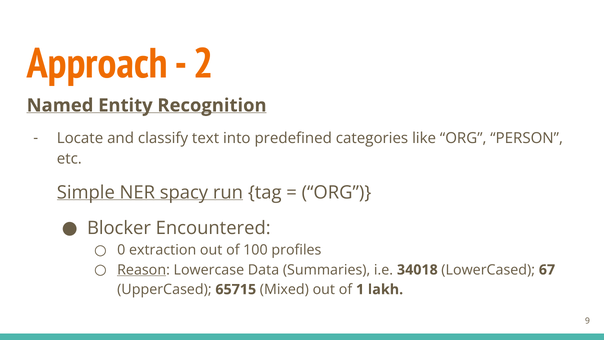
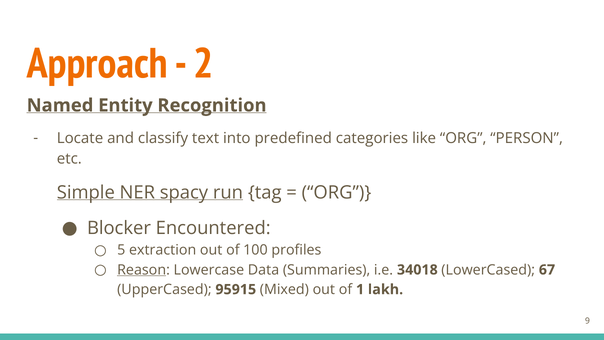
0: 0 -> 5
65715: 65715 -> 95915
